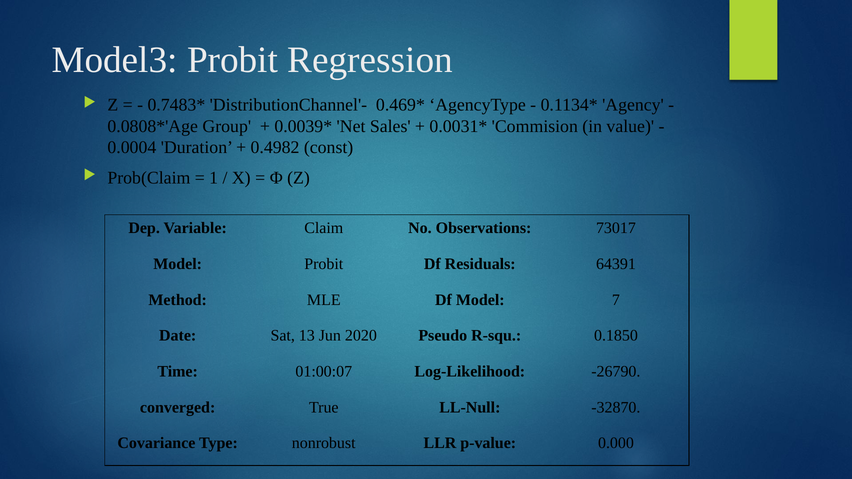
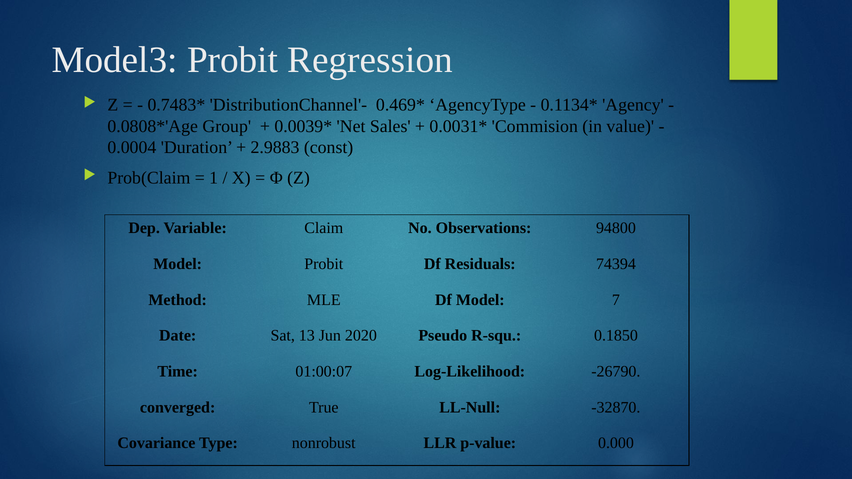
0.4982: 0.4982 -> 2.9883
73017: 73017 -> 94800
64391: 64391 -> 74394
